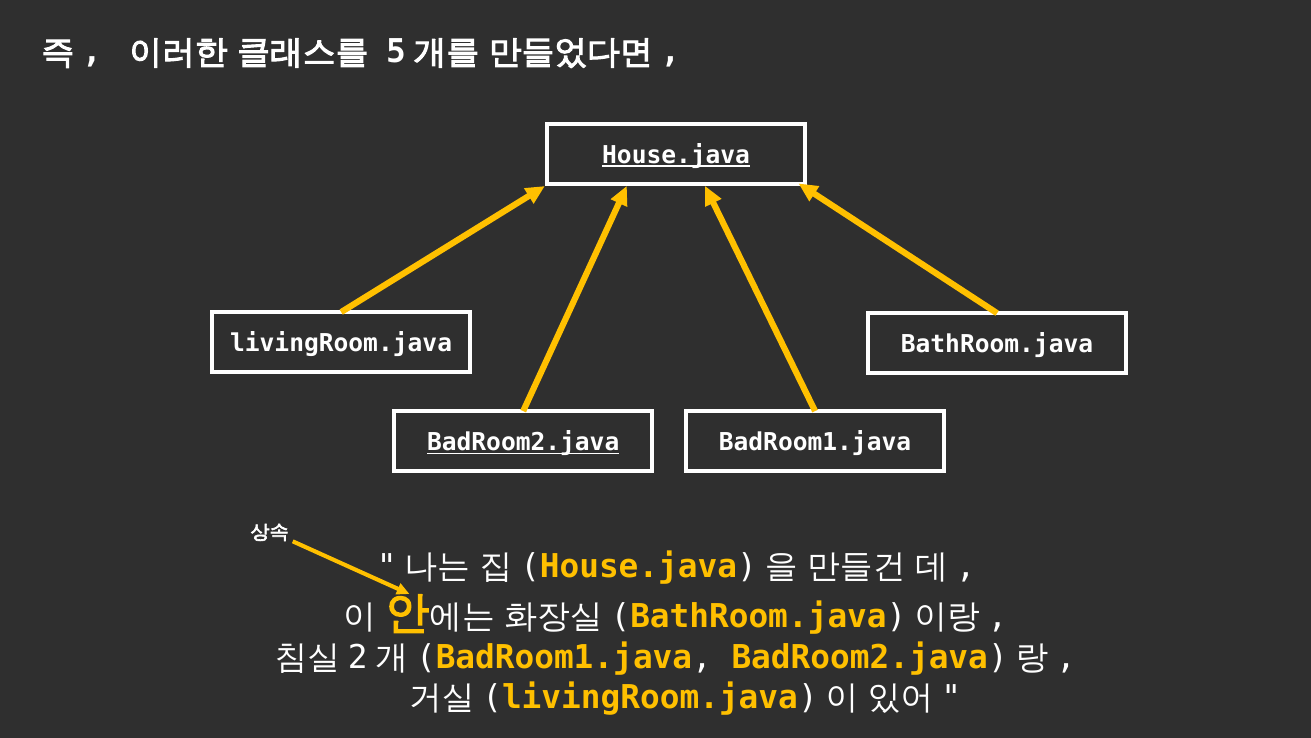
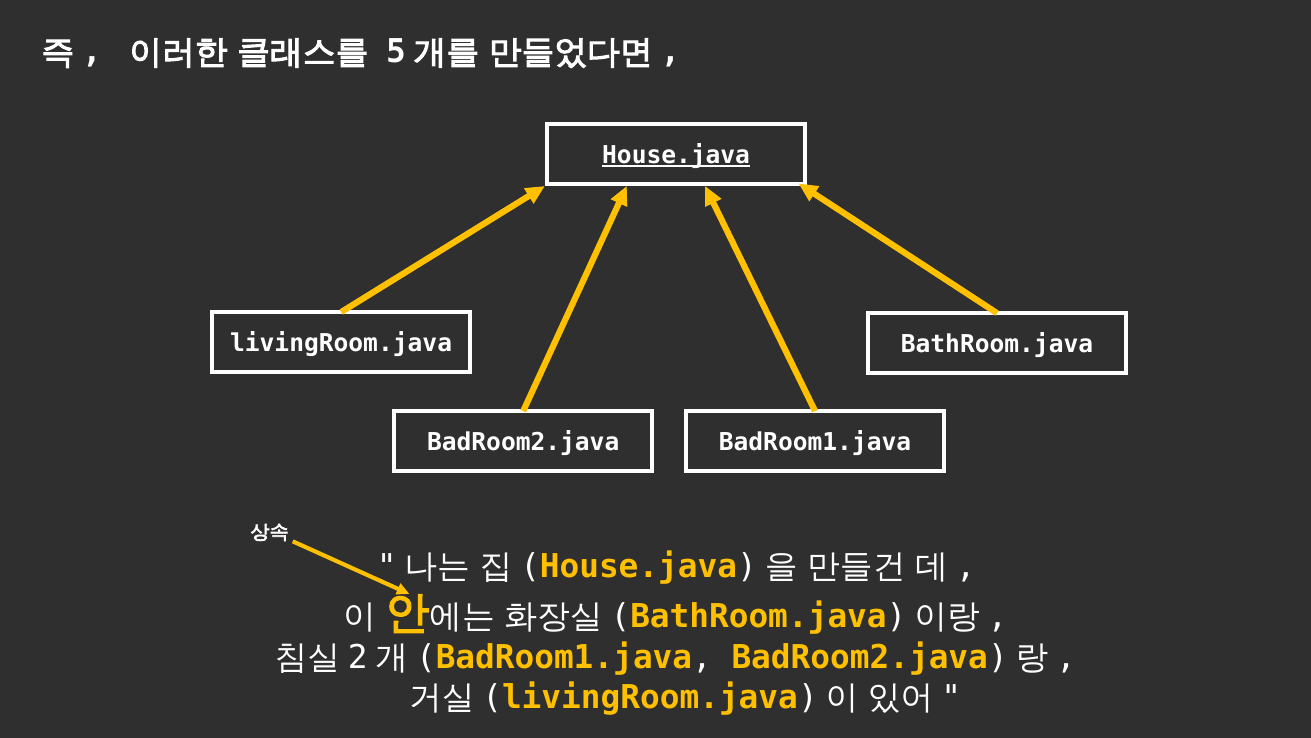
BadRoom2.java underline: present -> none
